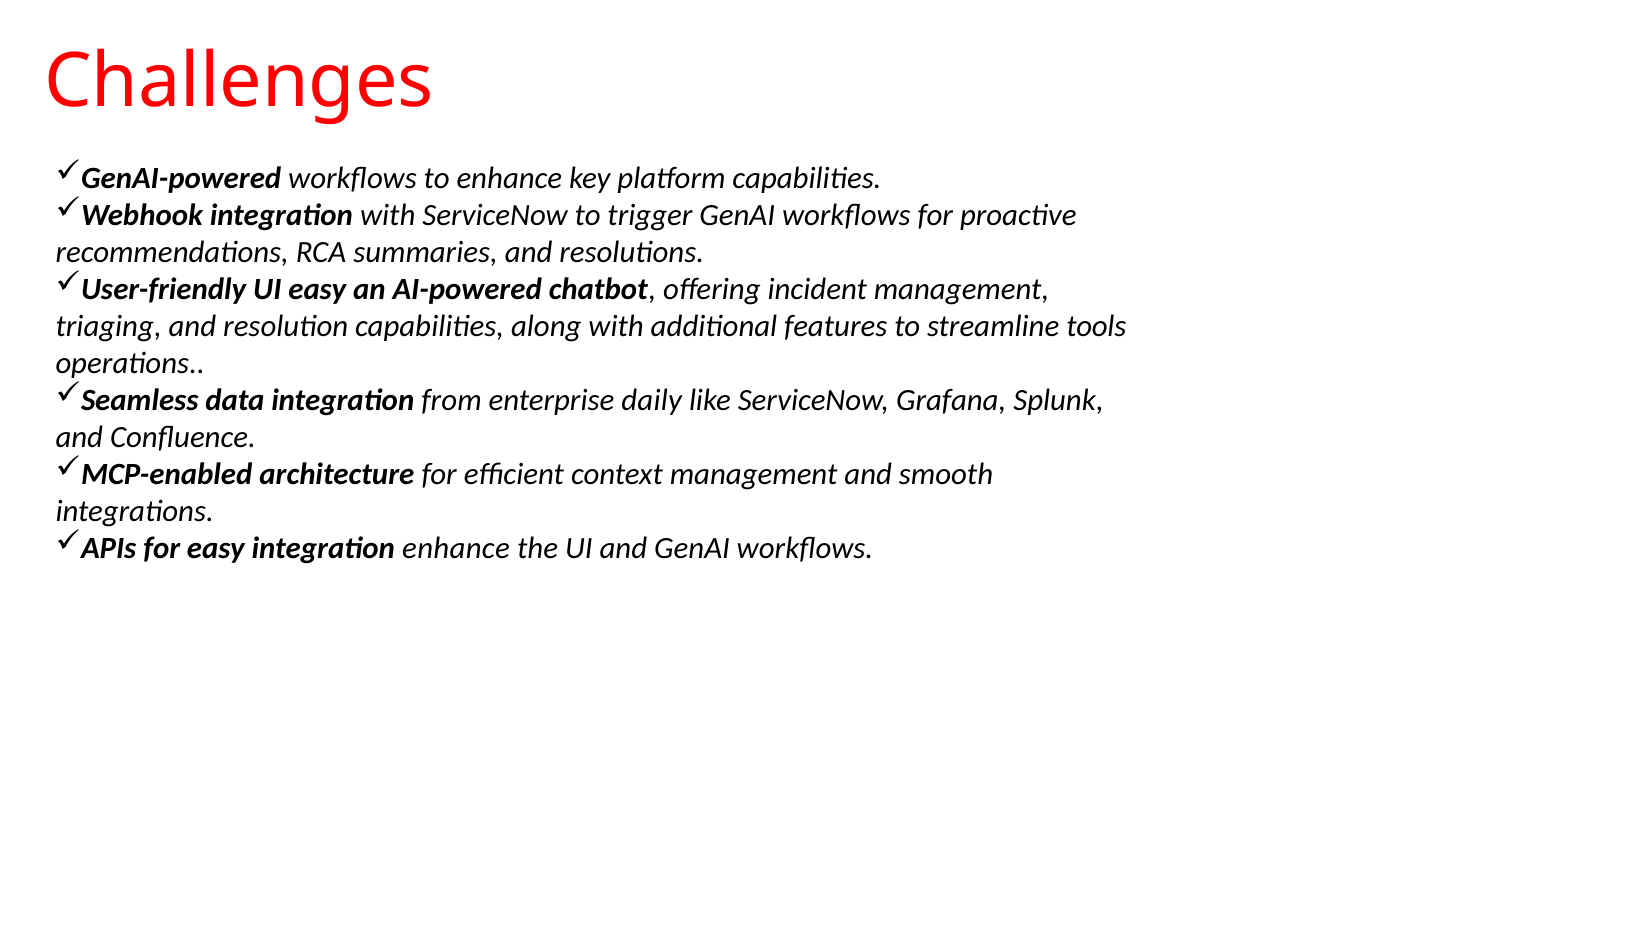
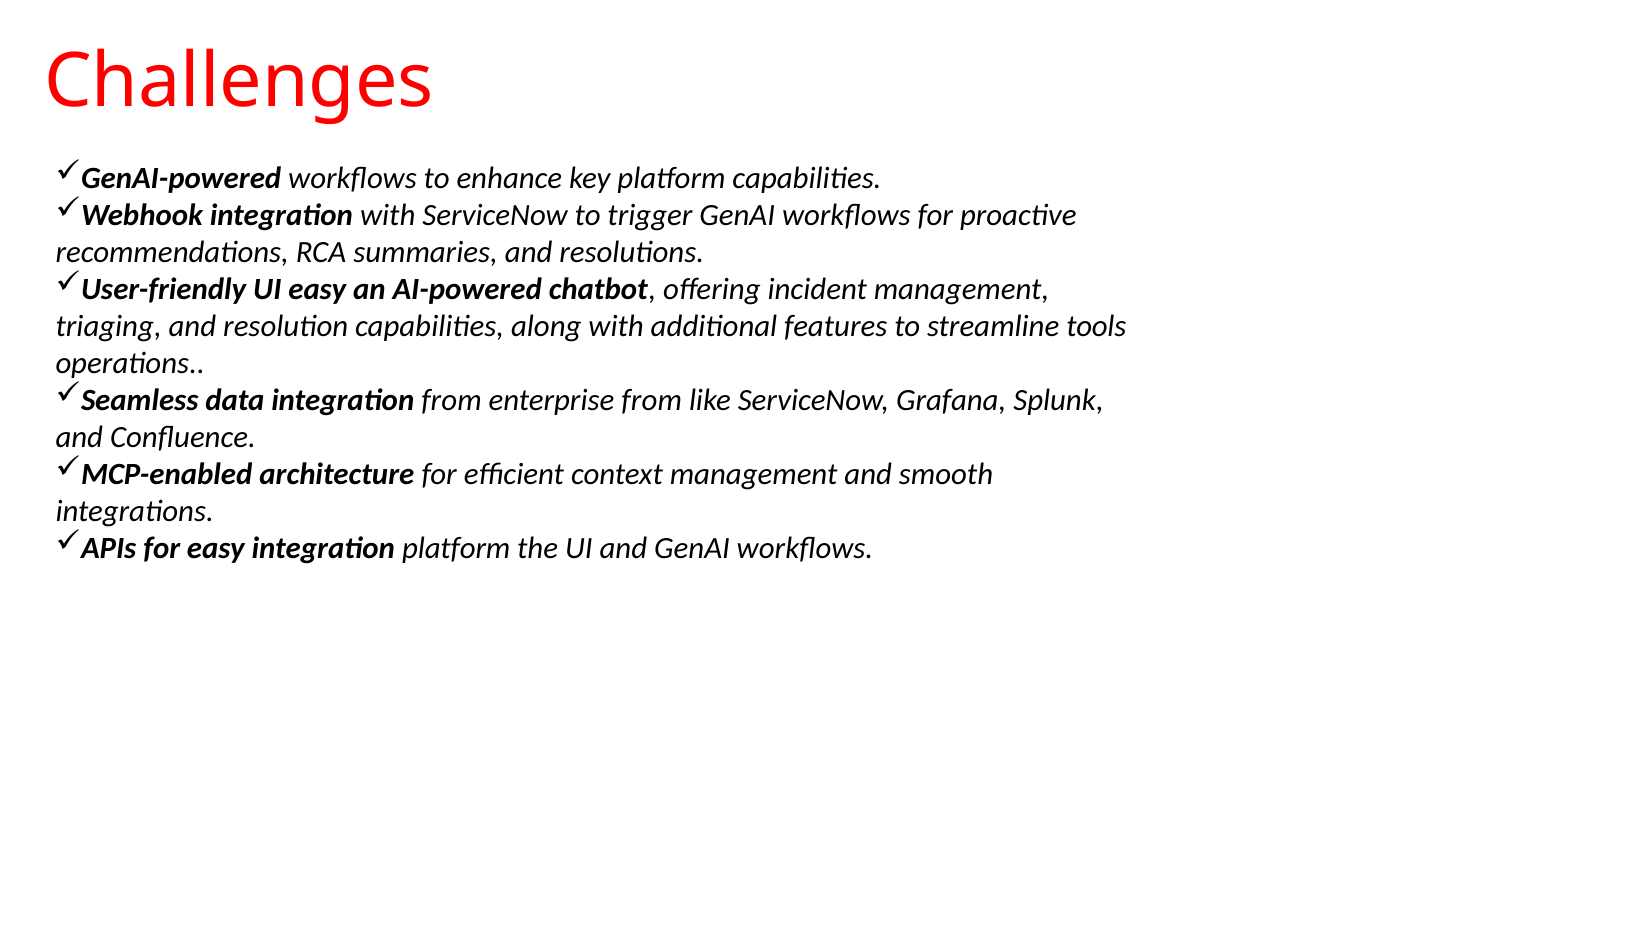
enterprise daily: daily -> from
integration enhance: enhance -> platform
